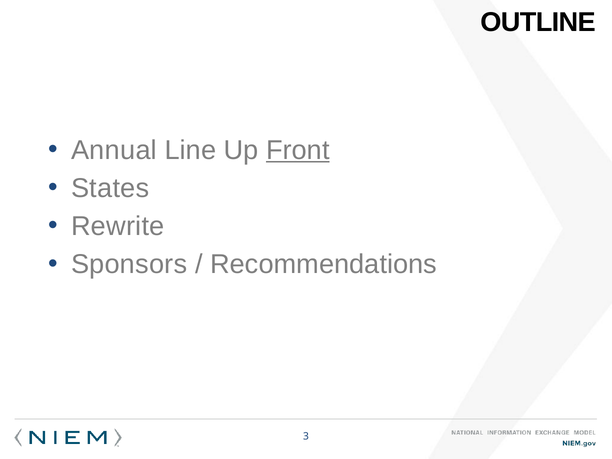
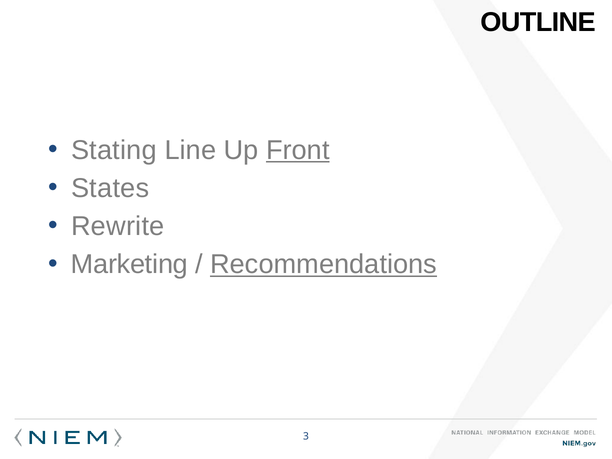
Annual: Annual -> Stating
Sponsors: Sponsors -> Marketing
Recommendations underline: none -> present
